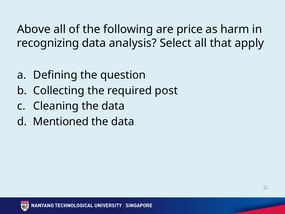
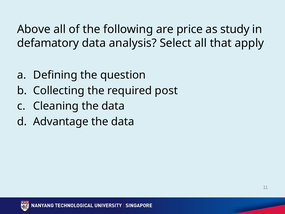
harm: harm -> study
recognizing: recognizing -> defamatory
Mentioned: Mentioned -> Advantage
